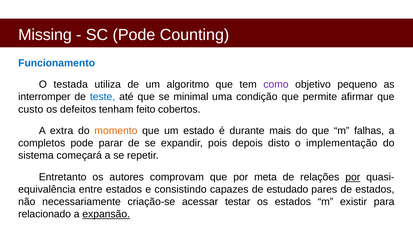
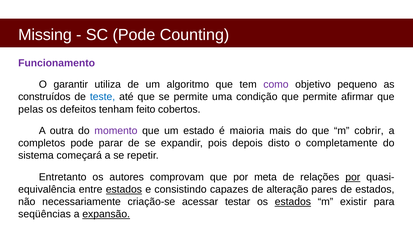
Funcionamento colour: blue -> purple
testada: testada -> garantir
interromper: interromper -> construídos
se minimal: minimal -> permite
custo: custo -> pelas
extra: extra -> outra
momento colour: orange -> purple
durante: durante -> maioria
falhas: falhas -> cobrir
implementação: implementação -> completamente
estados at (124, 190) underline: none -> present
estudado: estudado -> alteração
estados at (293, 202) underline: none -> present
relacionado: relacionado -> seqüências
